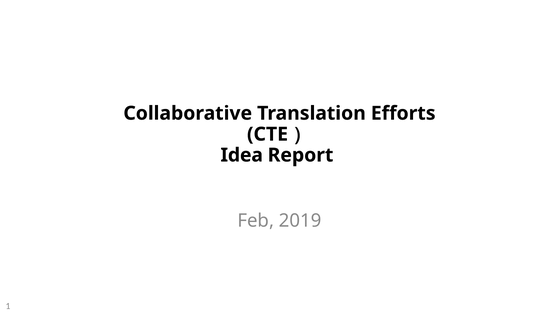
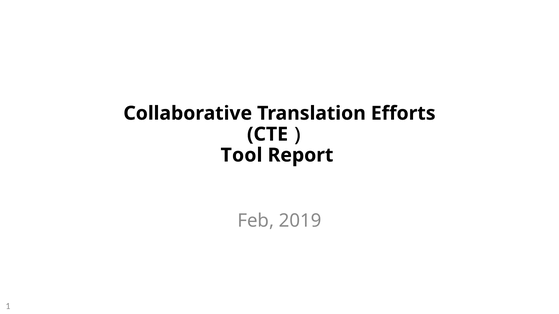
Idea: Idea -> Tool
